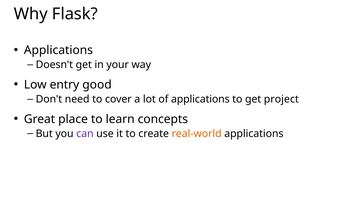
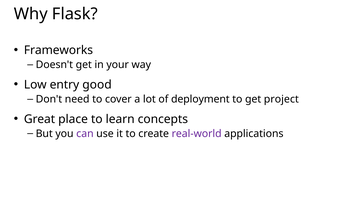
Applications at (58, 50): Applications -> Frameworks
of applications: applications -> deployment
real-world colour: orange -> purple
